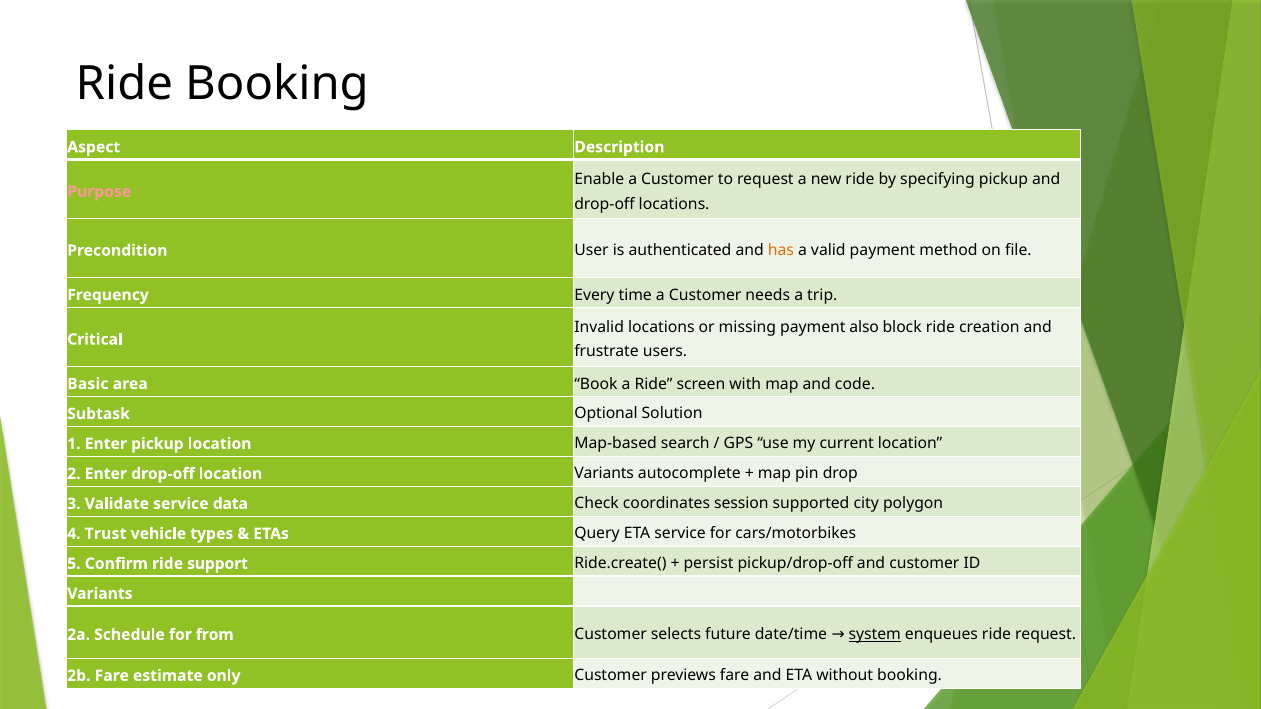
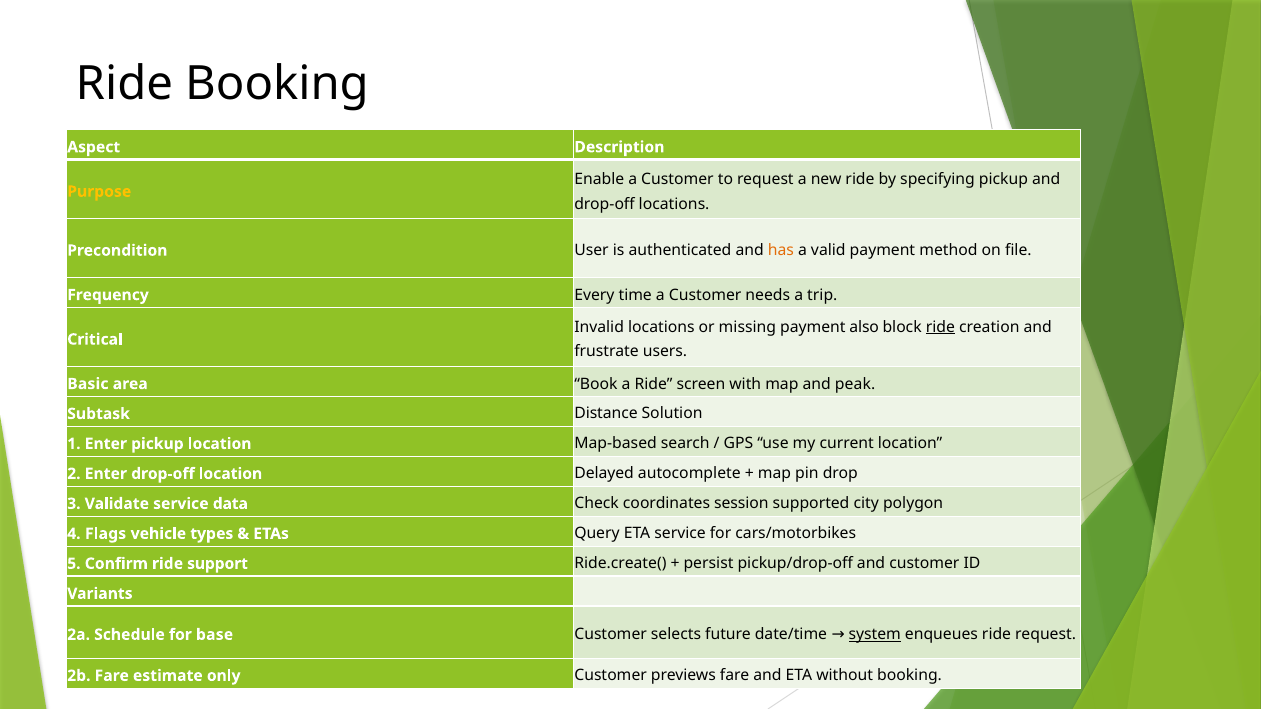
Purpose colour: pink -> yellow
ride at (940, 327) underline: none -> present
code: code -> peak
Optional: Optional -> Distance
location Variants: Variants -> Delayed
Trust: Trust -> Flags
from: from -> base
